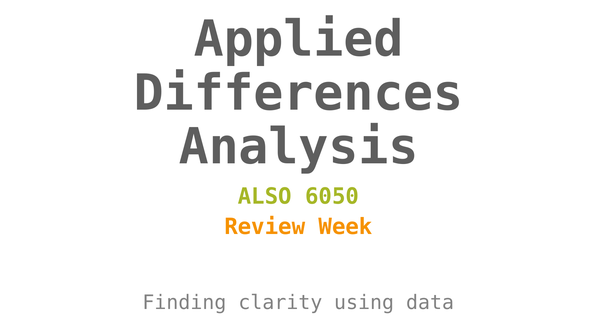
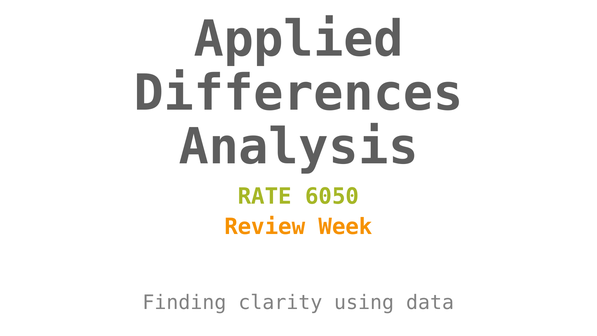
ALSO: ALSO -> RATE
